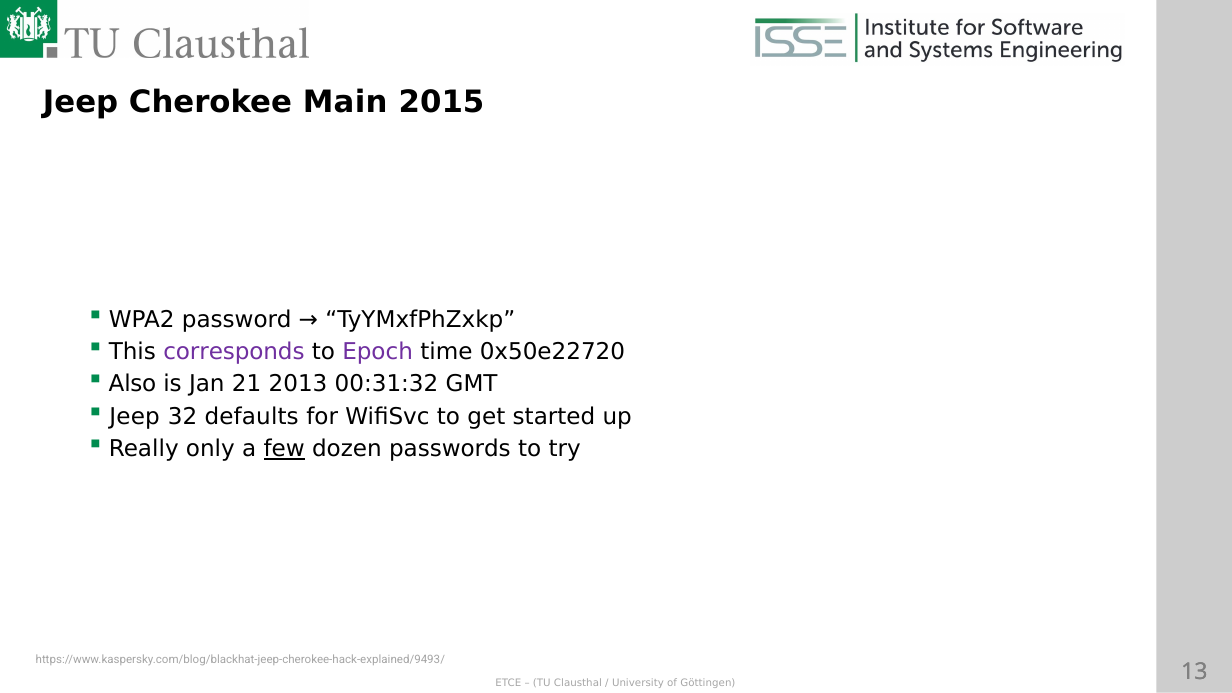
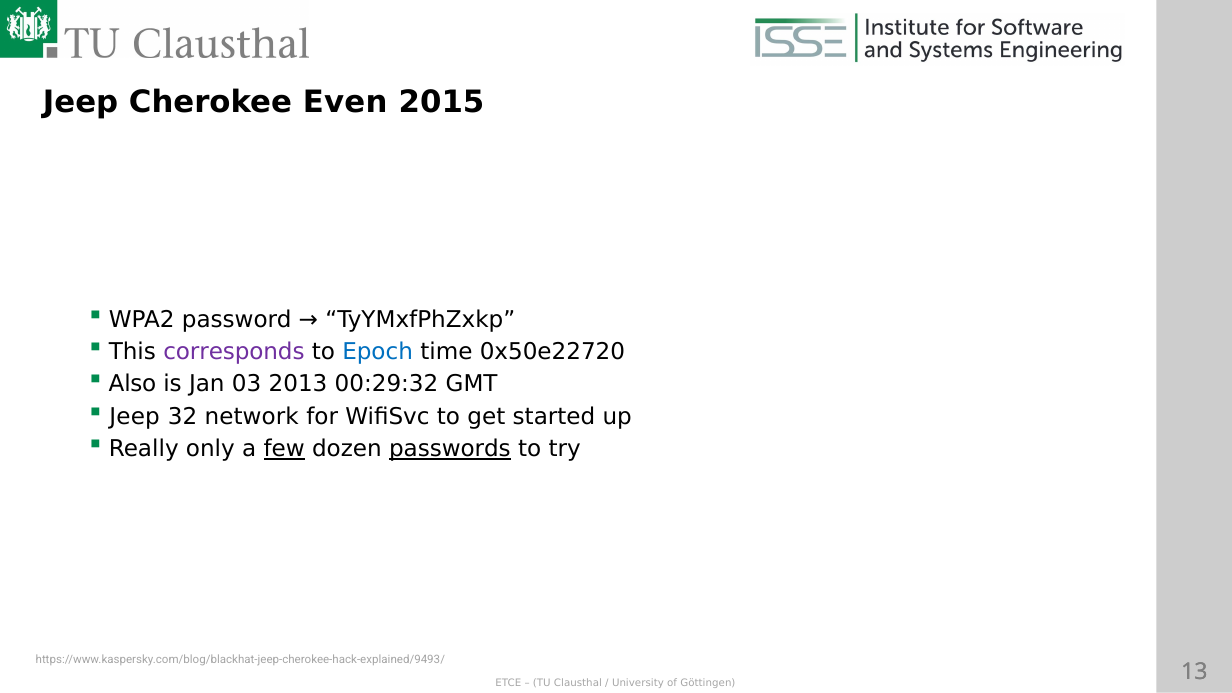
Main: Main -> Even
Epoch colour: purple -> blue
21: 21 -> 03
00:31:32: 00:31:32 -> 00:29:32
defaults: defaults -> network
passwords underline: none -> present
